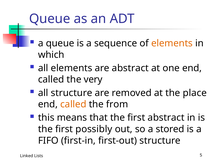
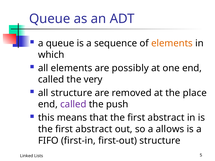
are abstract: abstract -> possibly
called at (73, 104) colour: orange -> purple
from: from -> push
possibly at (94, 129): possibly -> abstract
stored: stored -> allows
